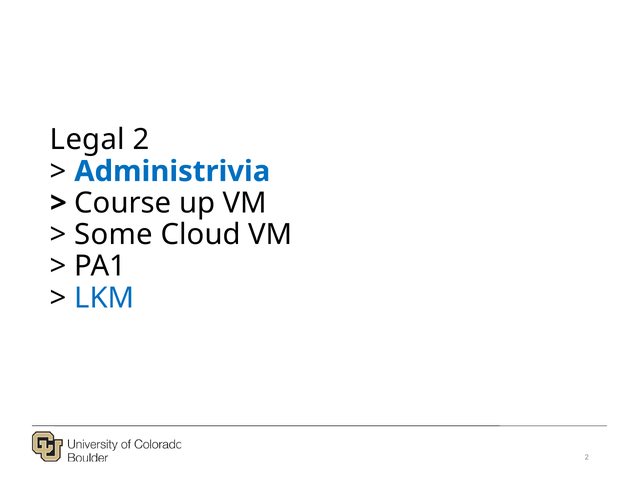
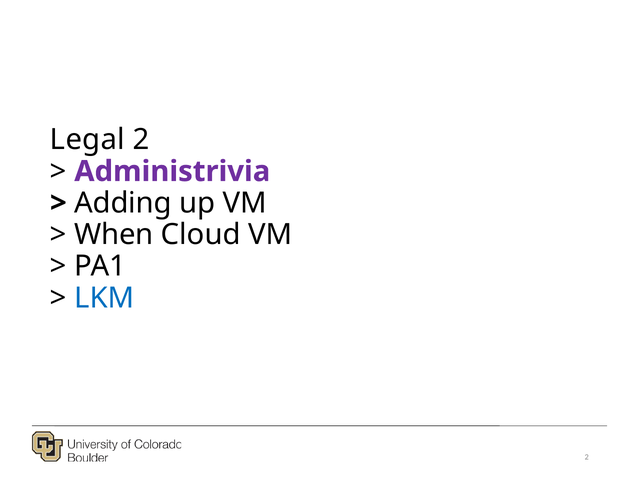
Administrivia colour: blue -> purple
Course: Course -> Adding
Some: Some -> When
